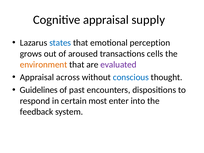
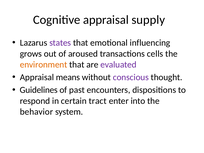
states colour: blue -> purple
perception: perception -> influencing
across: across -> means
conscious colour: blue -> purple
most: most -> tract
feedback: feedback -> behavior
